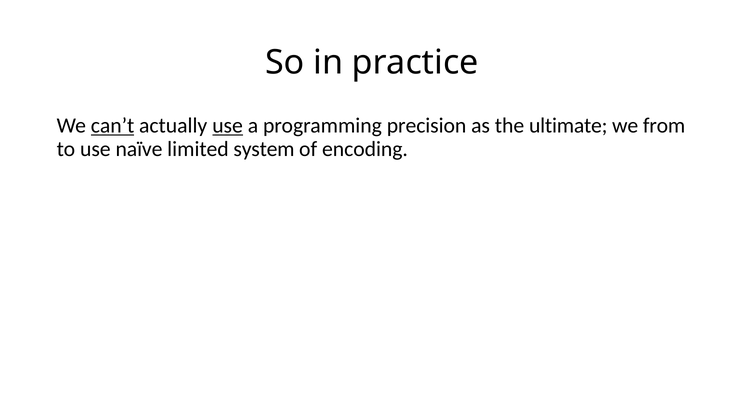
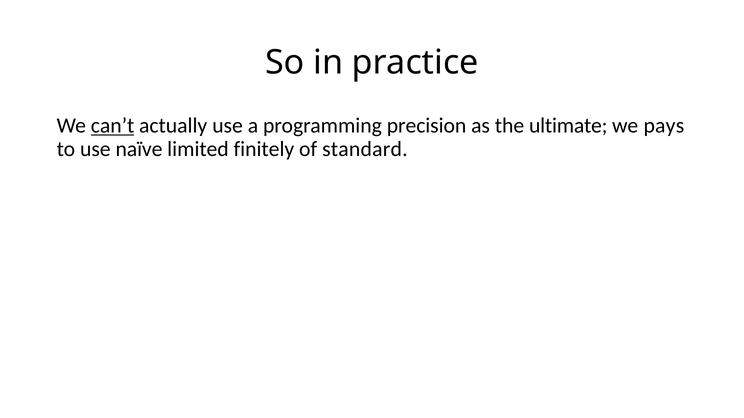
use at (228, 126) underline: present -> none
from: from -> pays
system: system -> finitely
encoding: encoding -> standard
